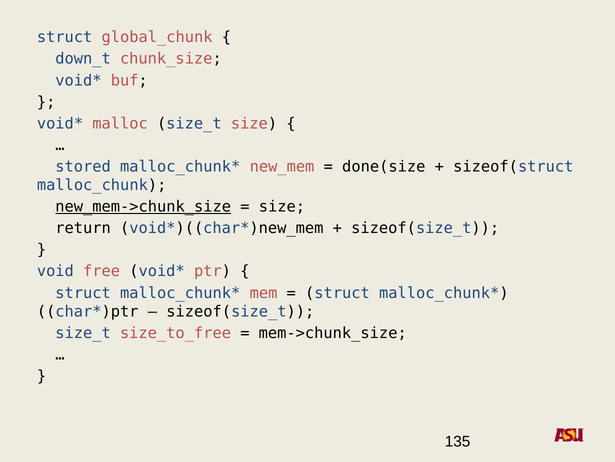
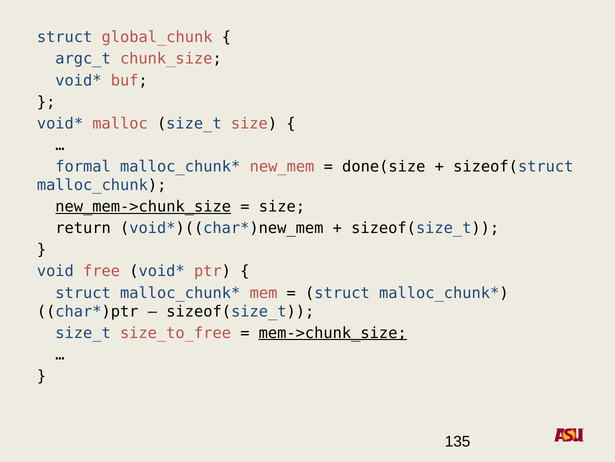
down_t: down_t -> argc_t
stored: stored -> formal
mem->chunk_size underline: none -> present
